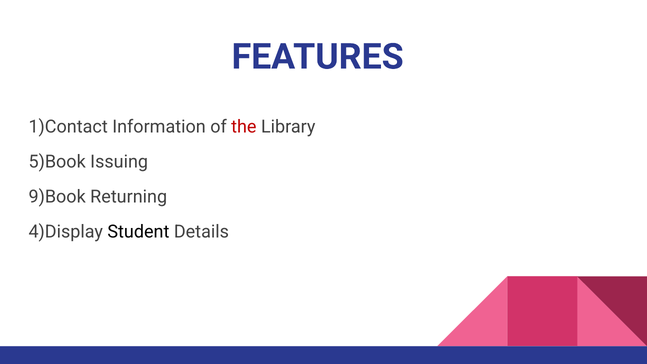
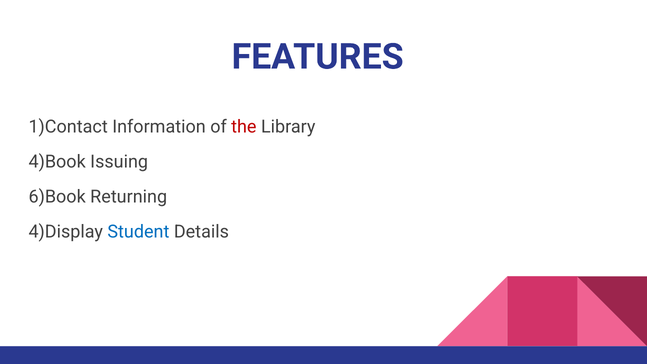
5)Book: 5)Book -> 4)Book
9)Book: 9)Book -> 6)Book
Student colour: black -> blue
